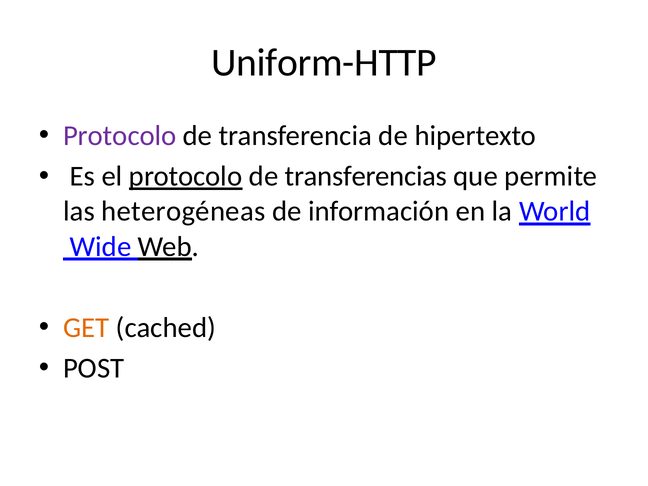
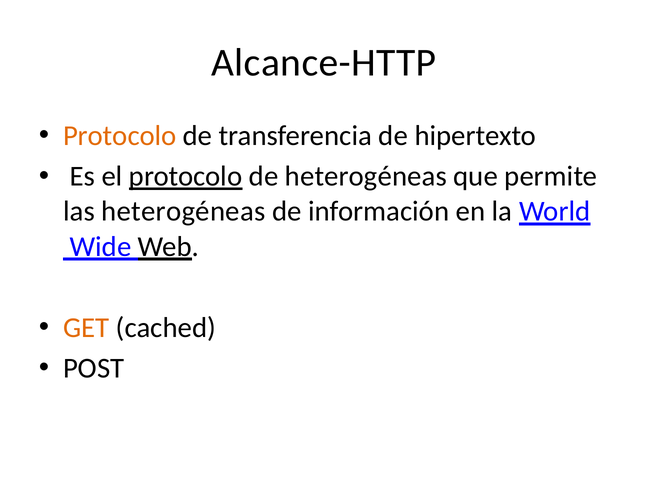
Uniform-HTTP: Uniform-HTTP -> Alcance-HTTP
Protocolo at (120, 136) colour: purple -> orange
de transferencias: transferencias -> heterogéneas
